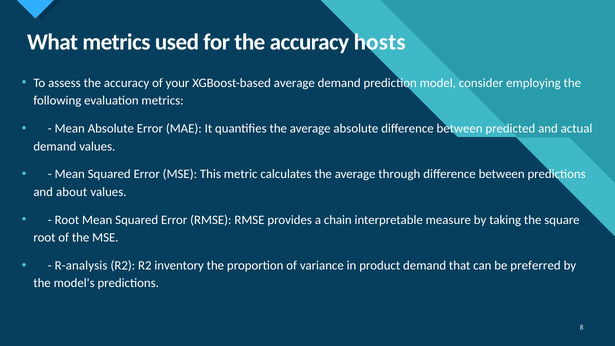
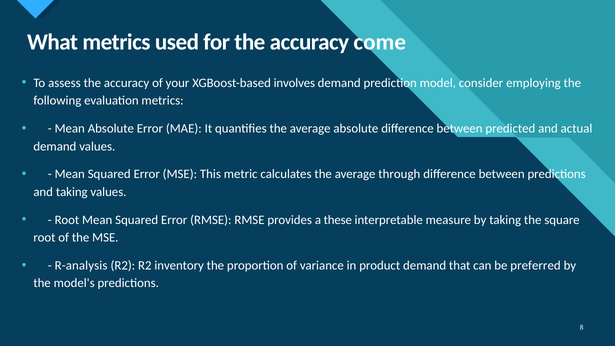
hosts: hosts -> come
XGBoost-based average: average -> involves
and about: about -> taking
chain: chain -> these
